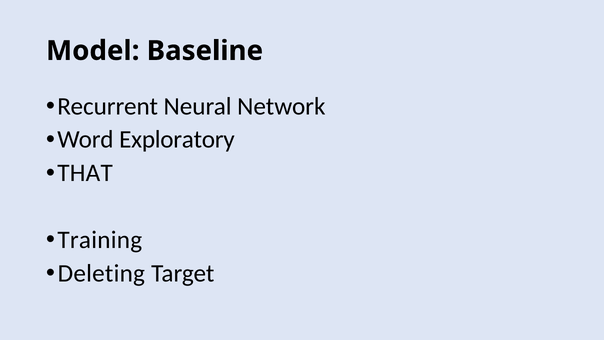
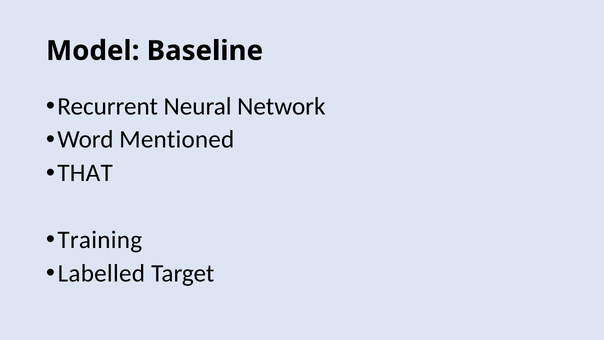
Exploratory: Exploratory -> Mentioned
Deleting: Deleting -> Labelled
